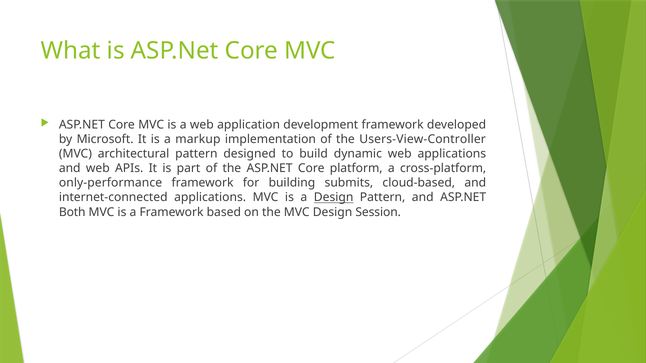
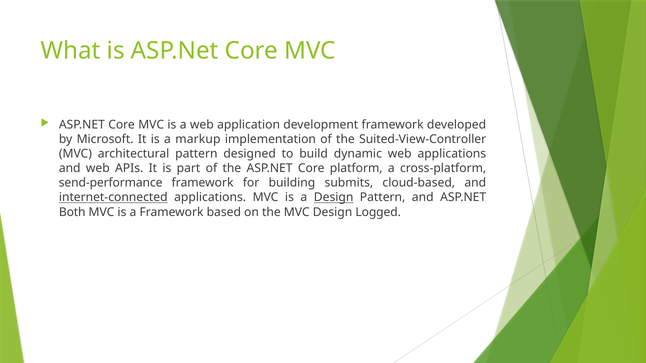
Users-View-Controller: Users-View-Controller -> Suited-View-Controller
only-performance: only-performance -> send-performance
internet-connected underline: none -> present
Session: Session -> Logged
